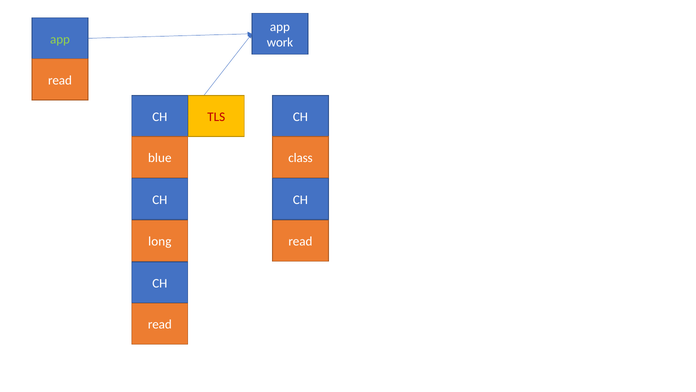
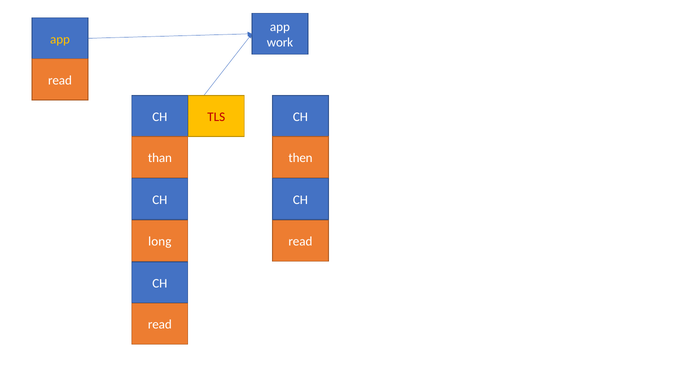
app at (60, 39) colour: light green -> yellow
blue: blue -> than
class: class -> then
